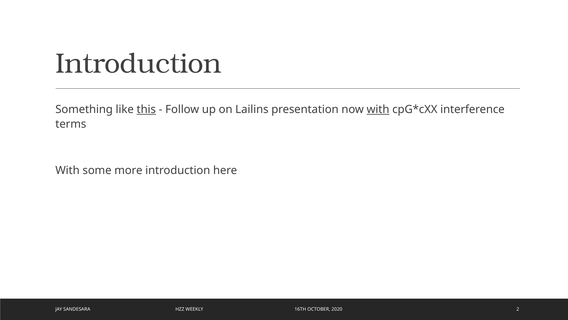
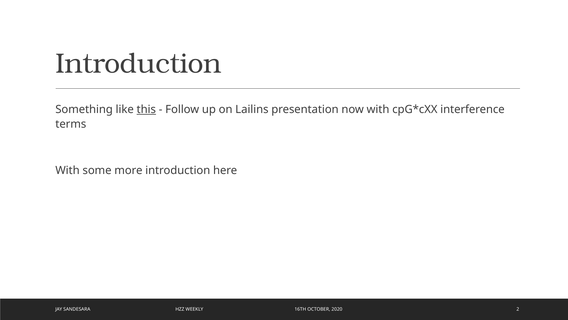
with at (378, 109) underline: present -> none
